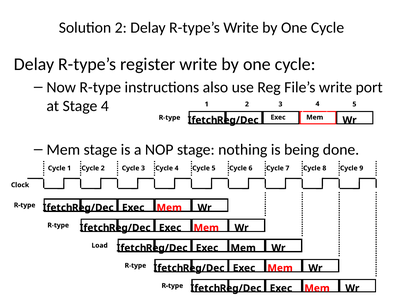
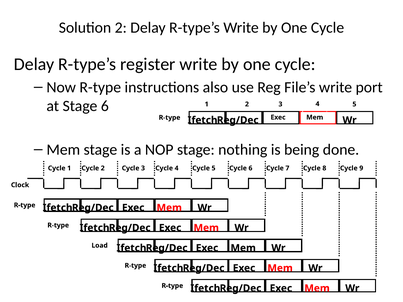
Stage 4: 4 -> 6
